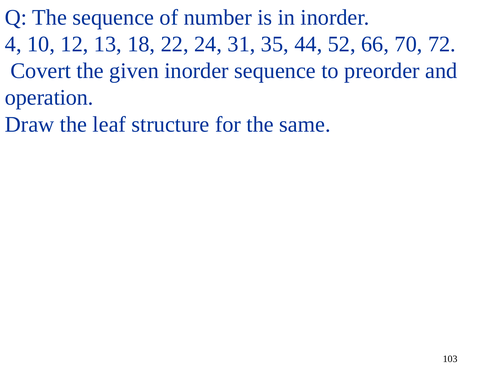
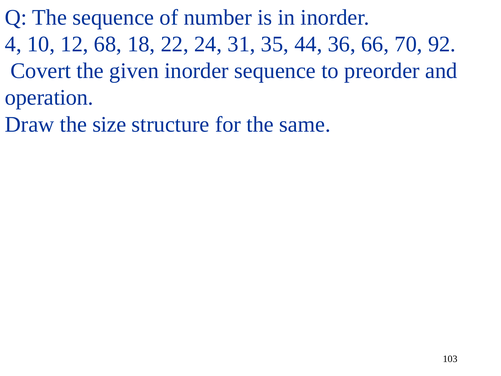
13: 13 -> 68
52: 52 -> 36
72: 72 -> 92
leaf: leaf -> size
